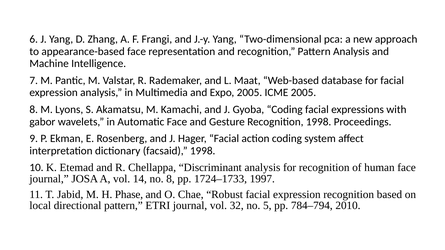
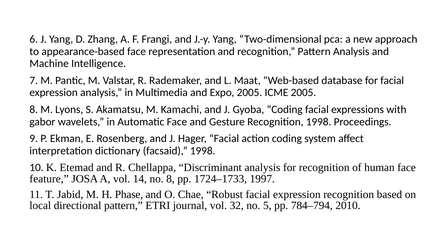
journal at (49, 179): journal -> feature
